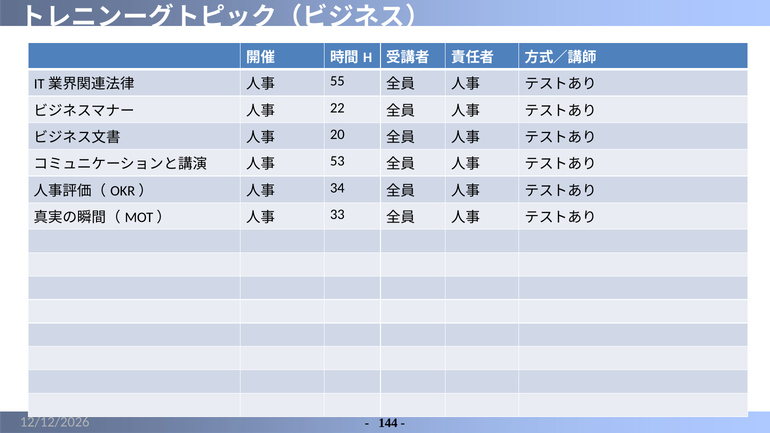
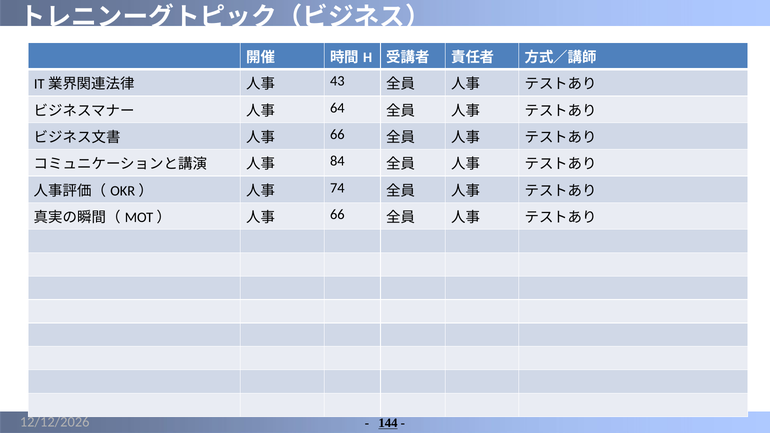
55: 55 -> 43
22: 22 -> 64
20 at (337, 135): 20 -> 66
53: 53 -> 84
34: 34 -> 74
33 at (337, 215): 33 -> 66
144 underline: none -> present
